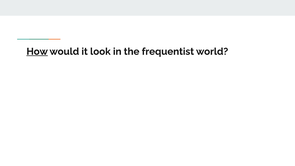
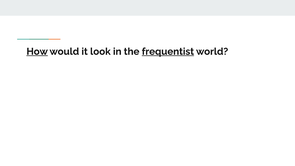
frequentist underline: none -> present
